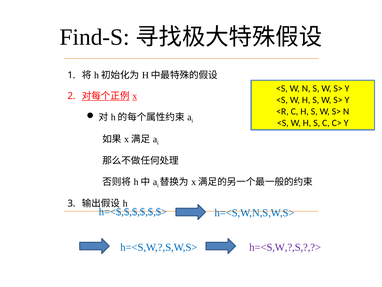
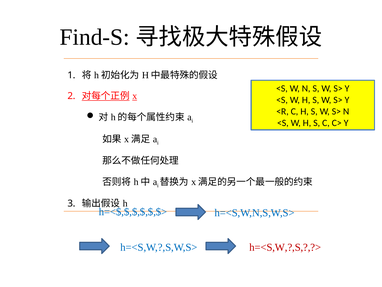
h=<S,W,?,S,?,?> colour: purple -> red
